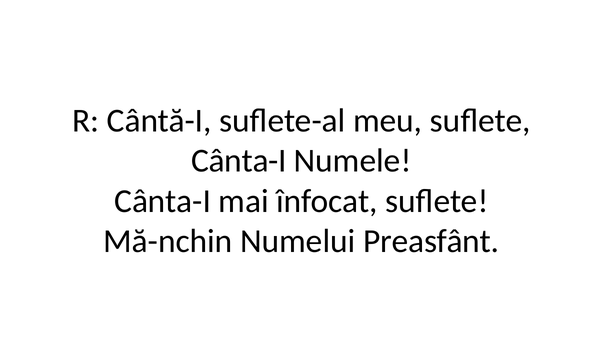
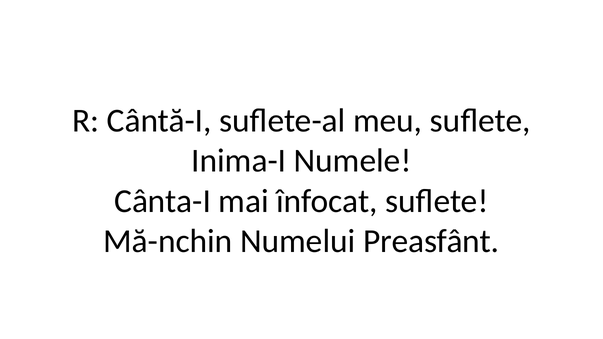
Cânta-I at (239, 161): Cânta-I -> Inima-I
